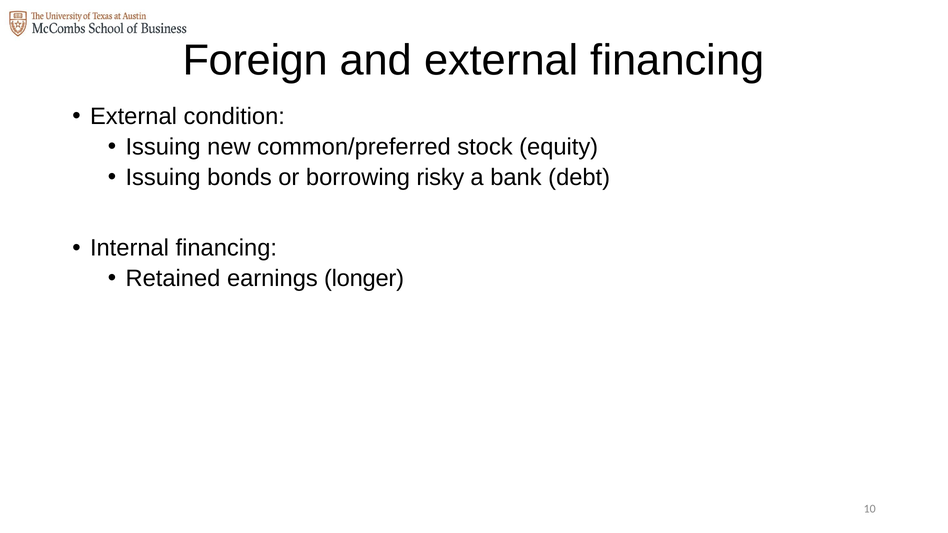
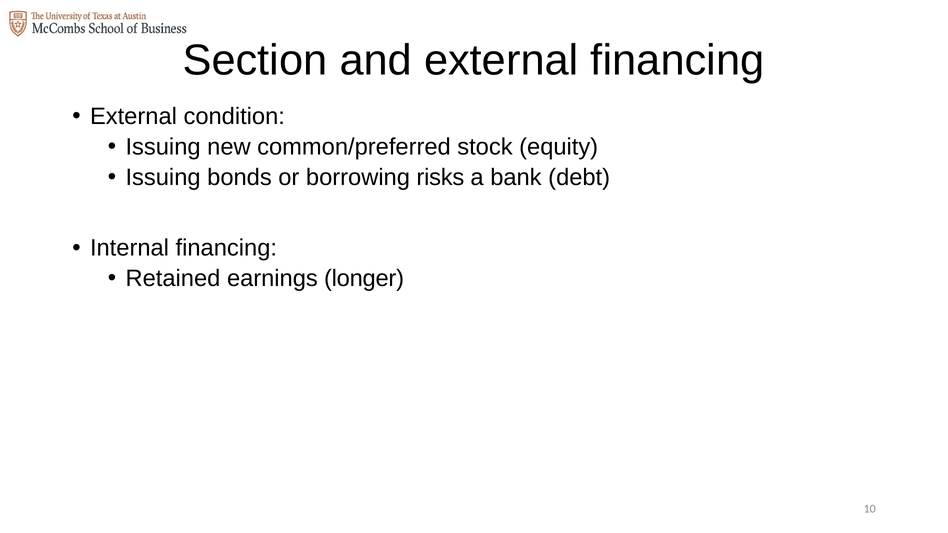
Foreign: Foreign -> Section
risky: risky -> risks
